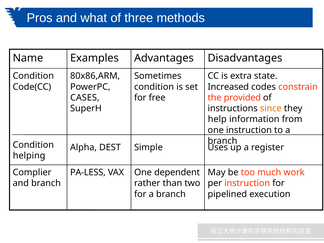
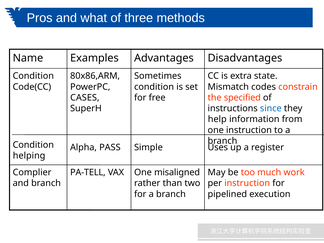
Increased: Increased -> Mismatch
provided: provided -> specified
since colour: orange -> blue
DEST: DEST -> PASS
PA-LESS: PA-LESS -> PA-TELL
dependent: dependent -> misaligned
